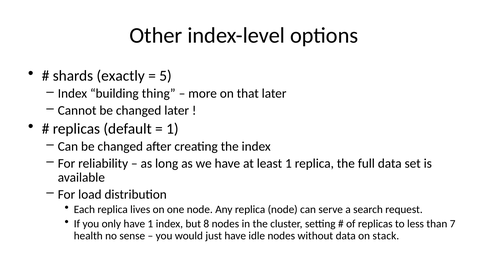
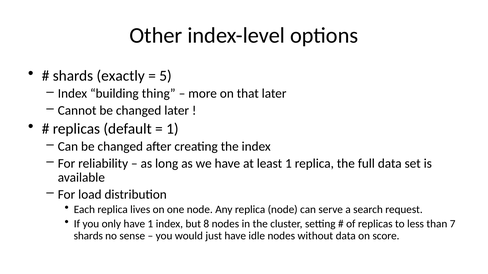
health at (88, 236): health -> shards
stack: stack -> score
